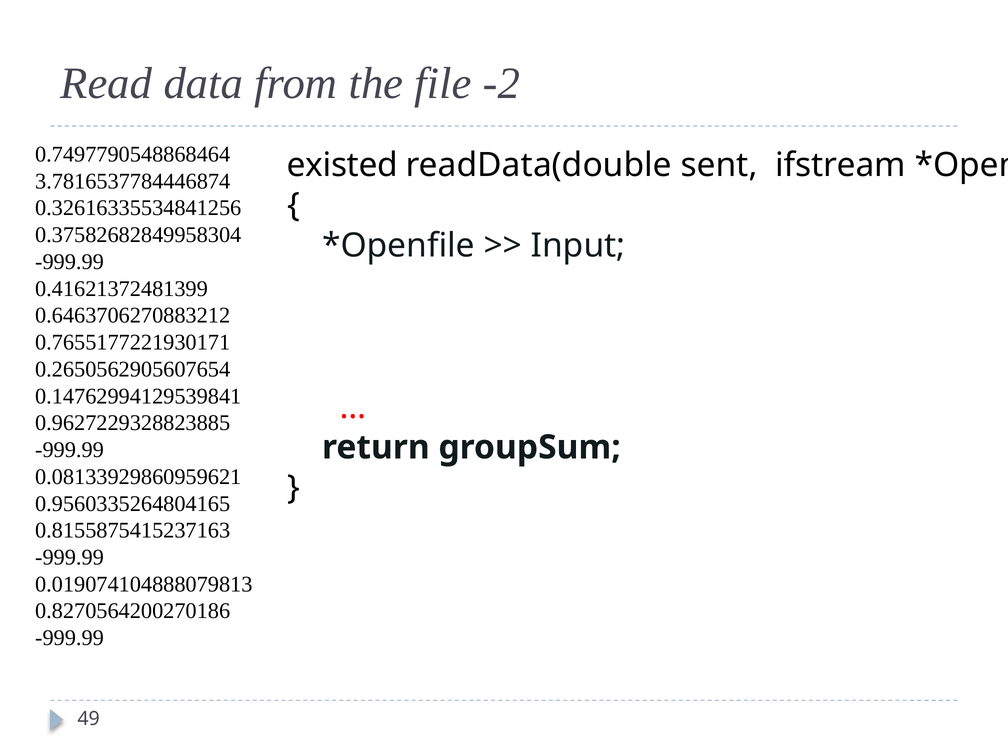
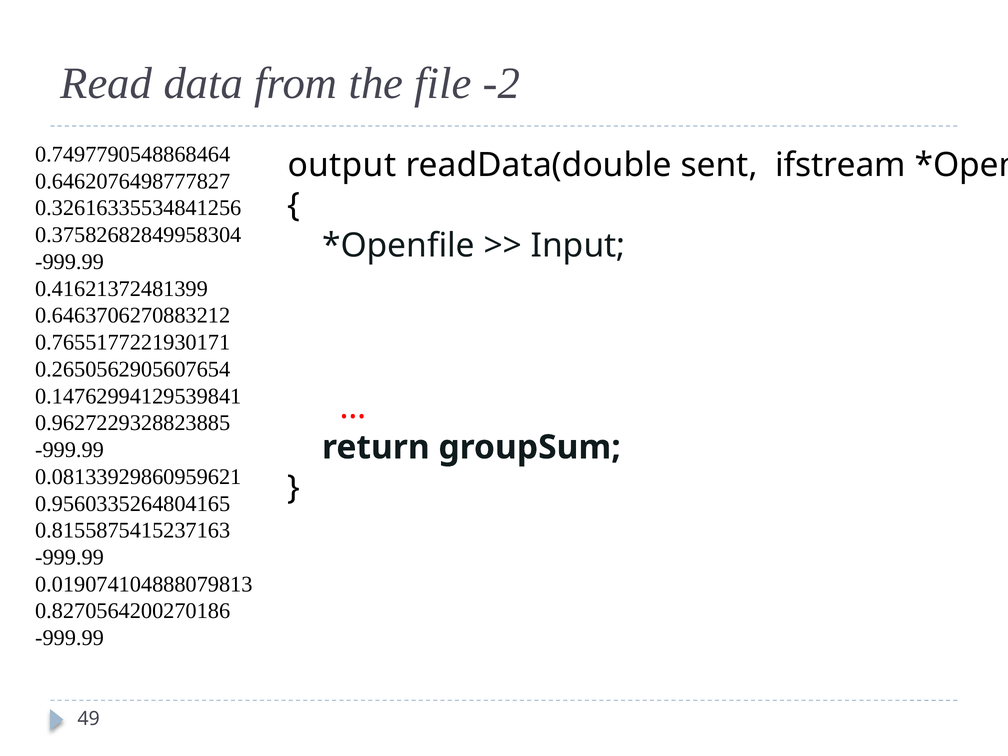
existed: existed -> output
3.7816537784446874: 3.7816537784446874 -> 0.6462076498777827
